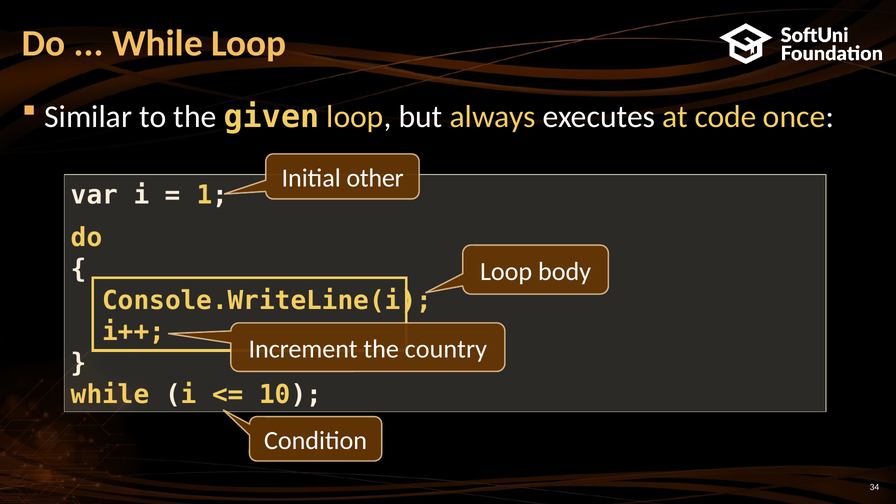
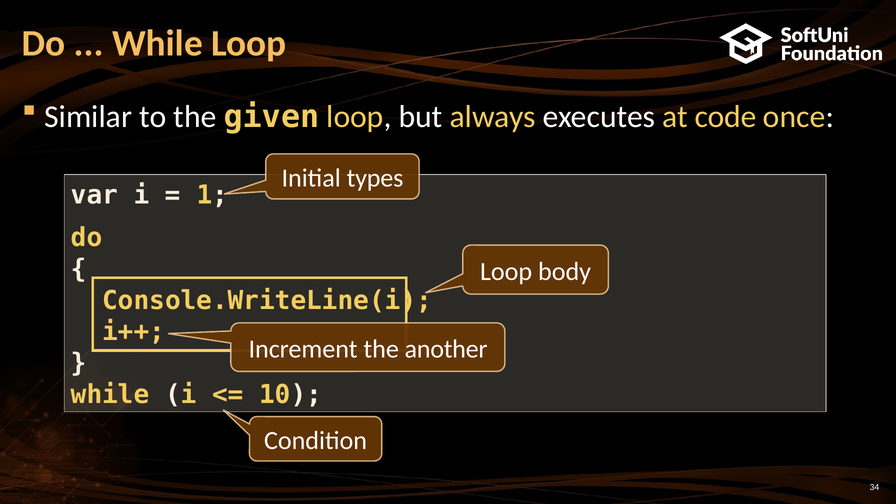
other: other -> types
country: country -> another
